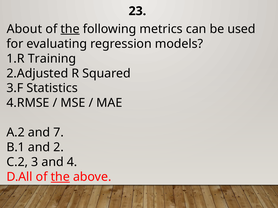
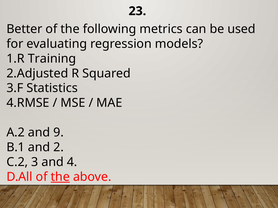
About: About -> Better
the at (70, 29) underline: present -> none
7: 7 -> 9
